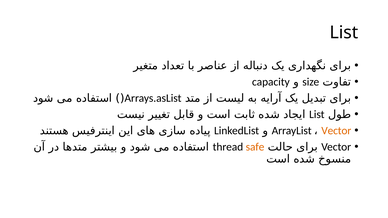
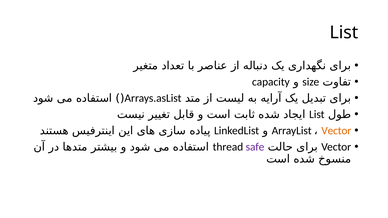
safe colour: orange -> purple
